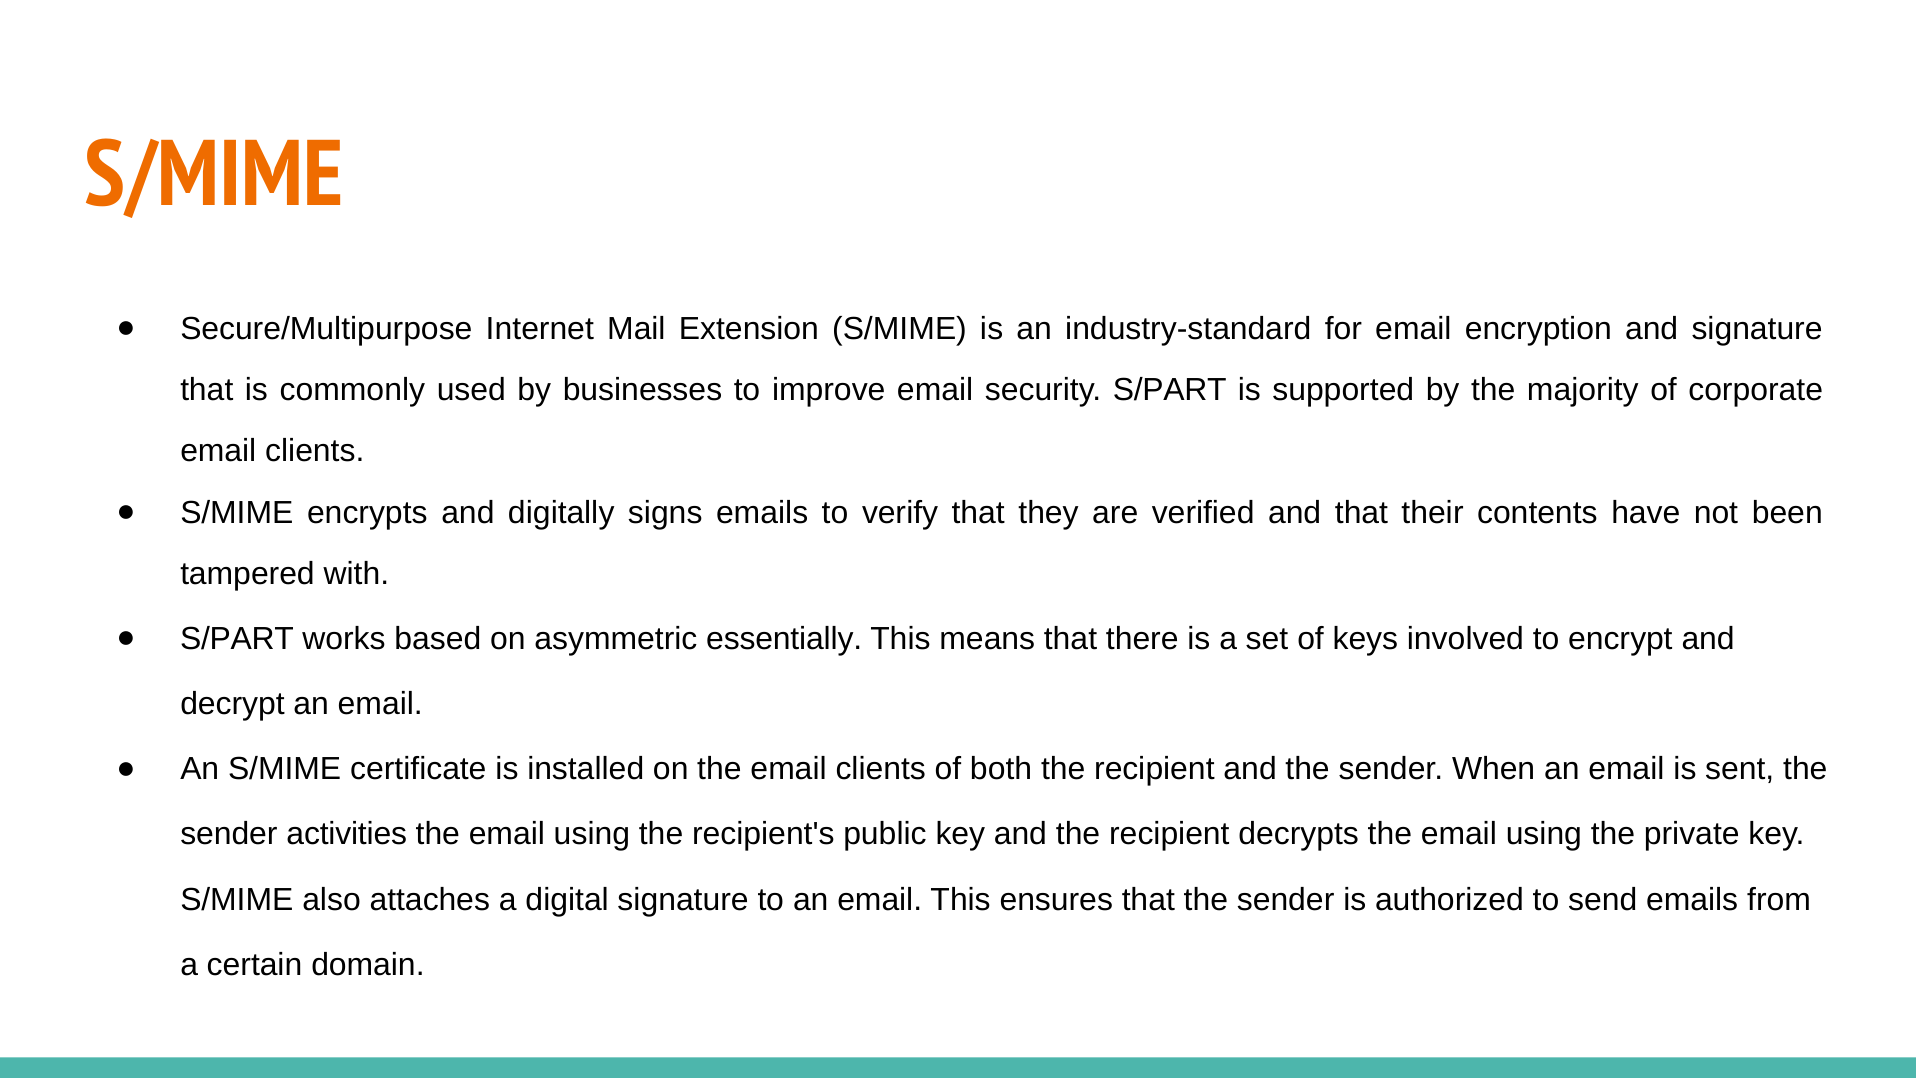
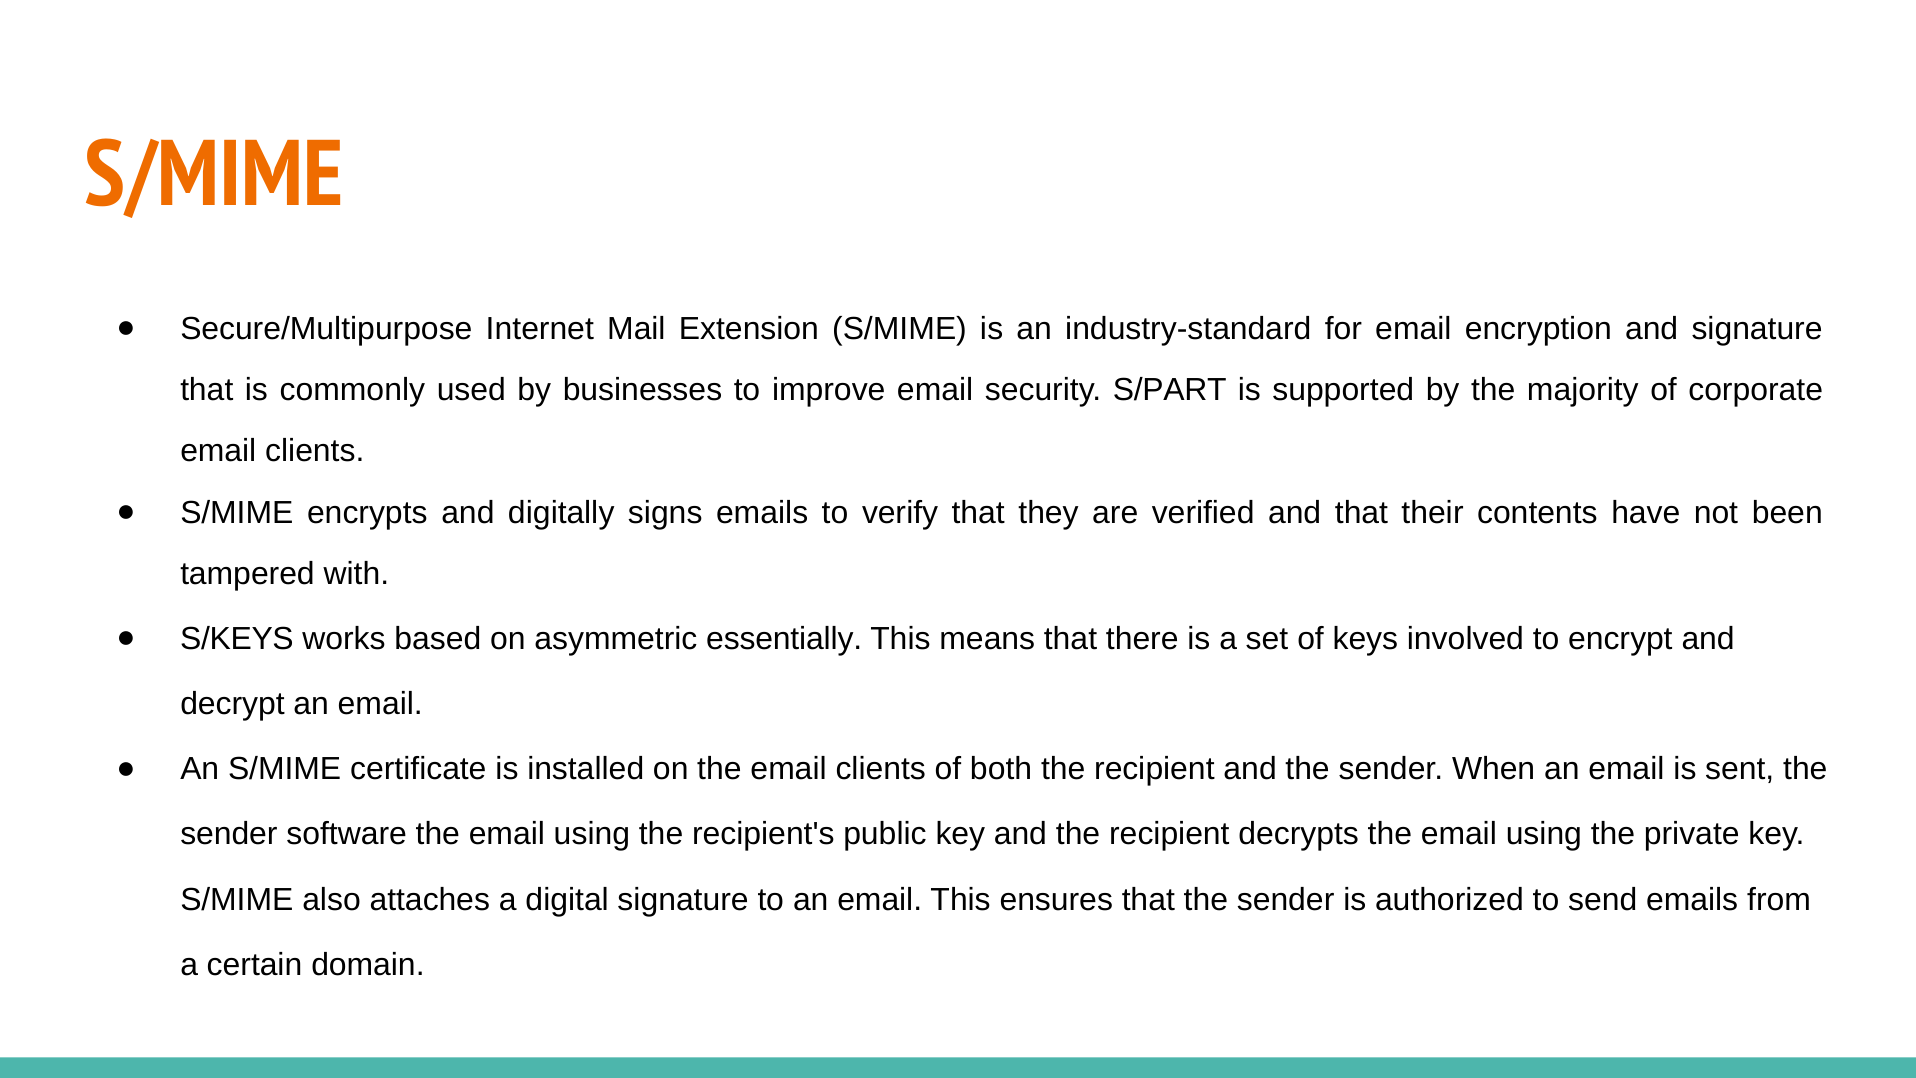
S/PART at (237, 639): S/PART -> S/KEYS
activities: activities -> software
